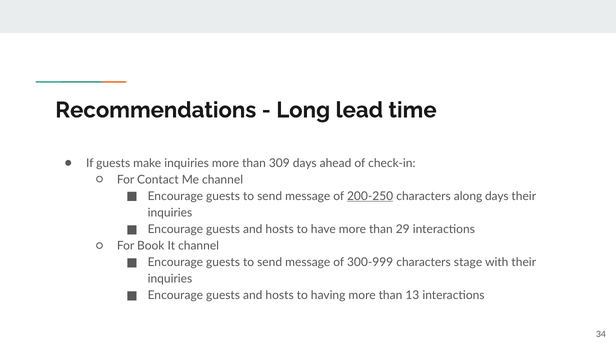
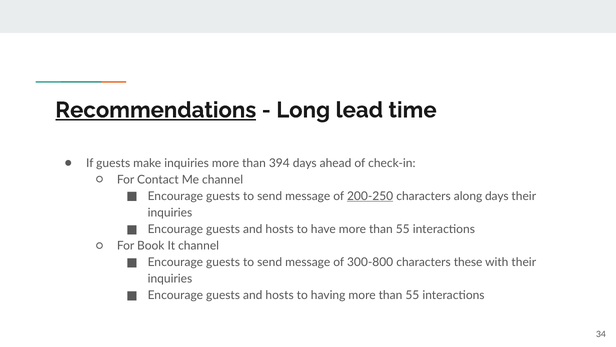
Recommendations underline: none -> present
309: 309 -> 394
have more than 29: 29 -> 55
300-999: 300-999 -> 300-800
stage: stage -> these
having more than 13: 13 -> 55
